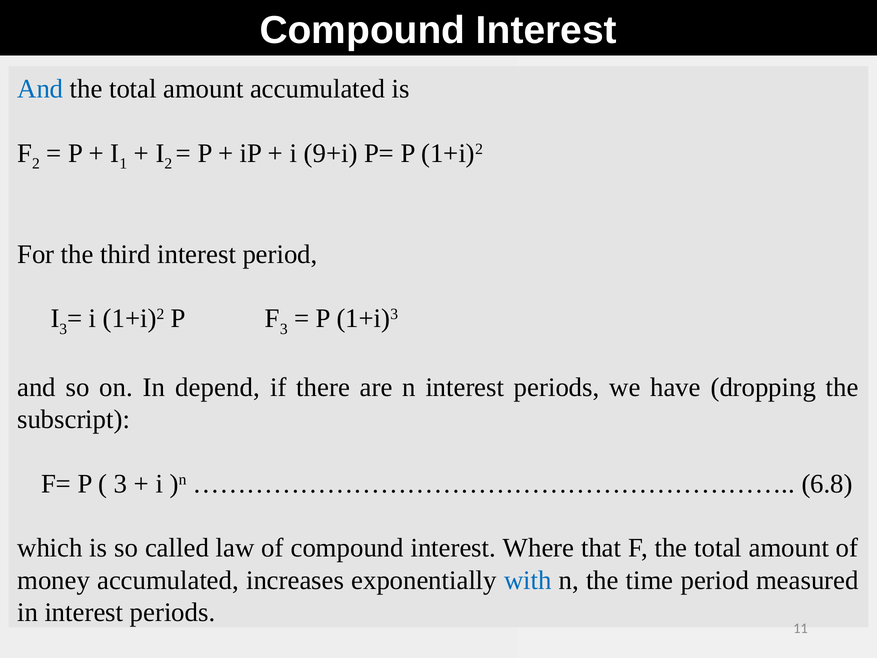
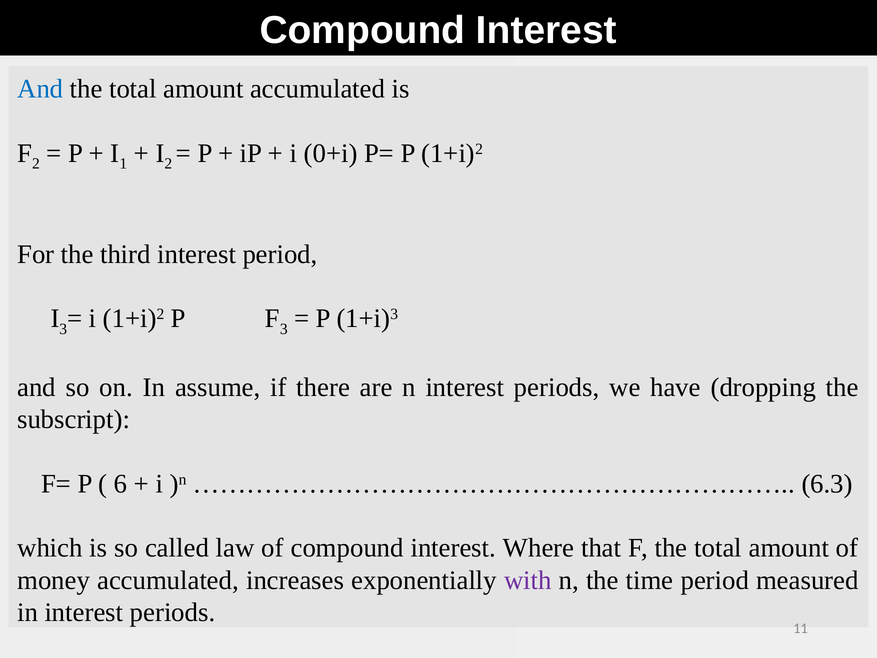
9+i: 9+i -> 0+i
depend: depend -> assume
3 at (121, 484): 3 -> 6
6.8: 6.8 -> 6.3
with colour: blue -> purple
